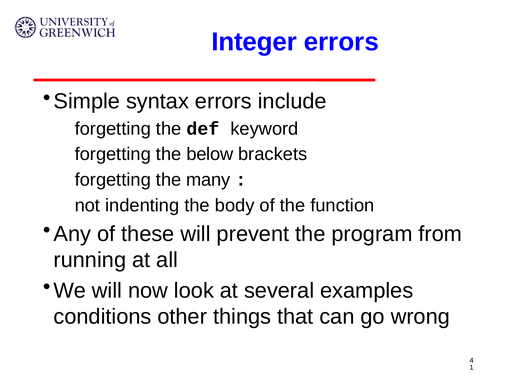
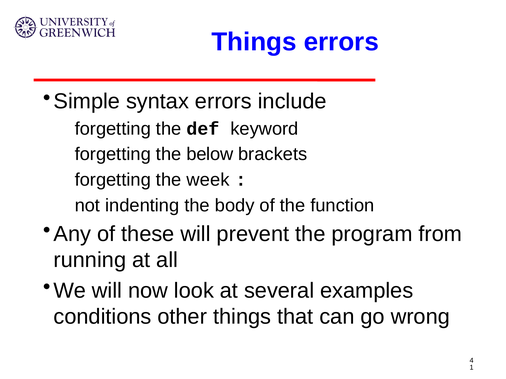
Integer at (254, 42): Integer -> Things
many: many -> week
